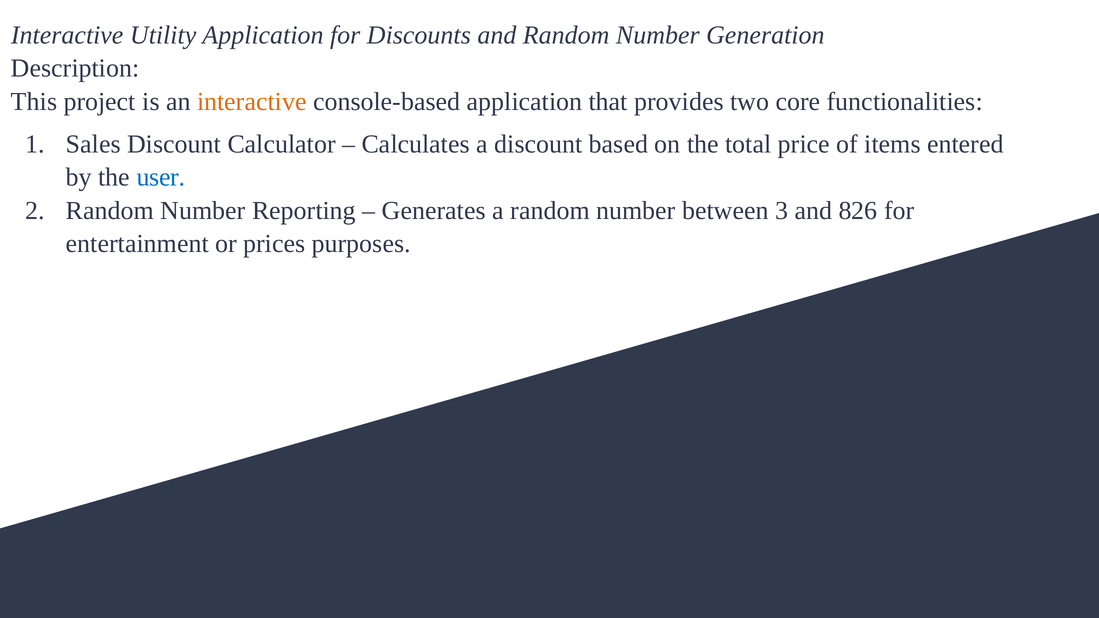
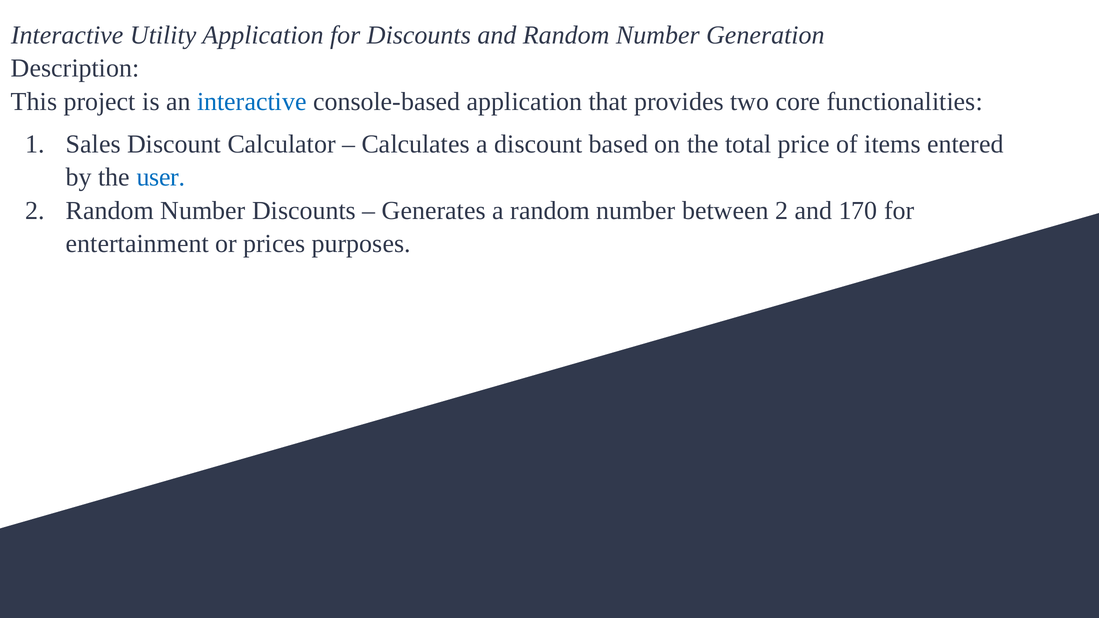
interactive at (252, 102) colour: orange -> blue
Number Reporting: Reporting -> Discounts
between 3: 3 -> 2
826: 826 -> 170
